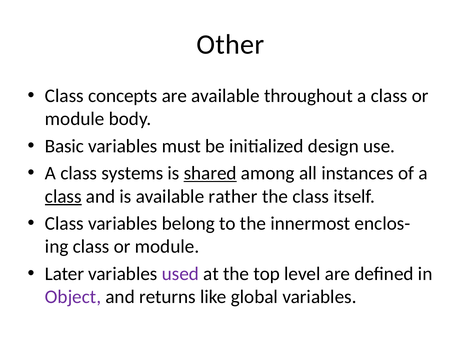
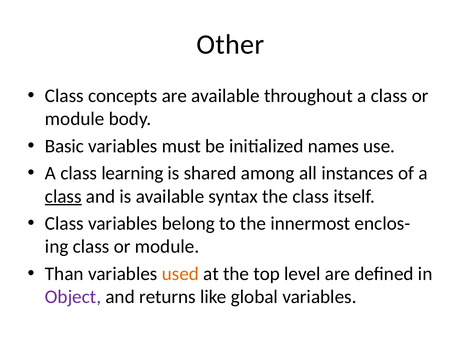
design: design -> names
systems: systems -> learning
shared underline: present -> none
rather: rather -> syntax
Later: Later -> Than
used colour: purple -> orange
